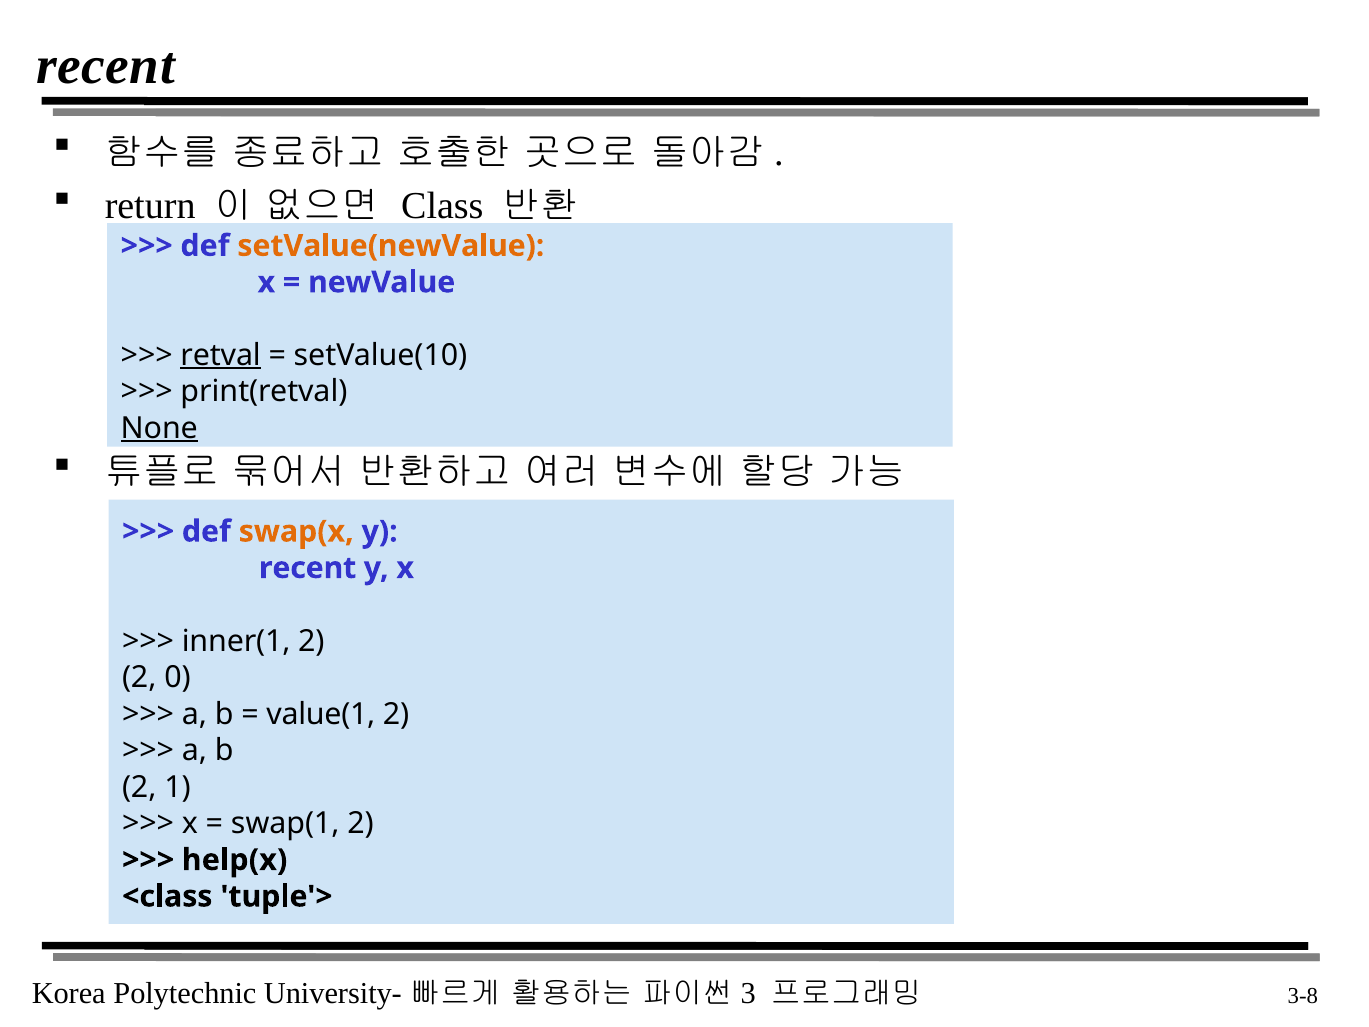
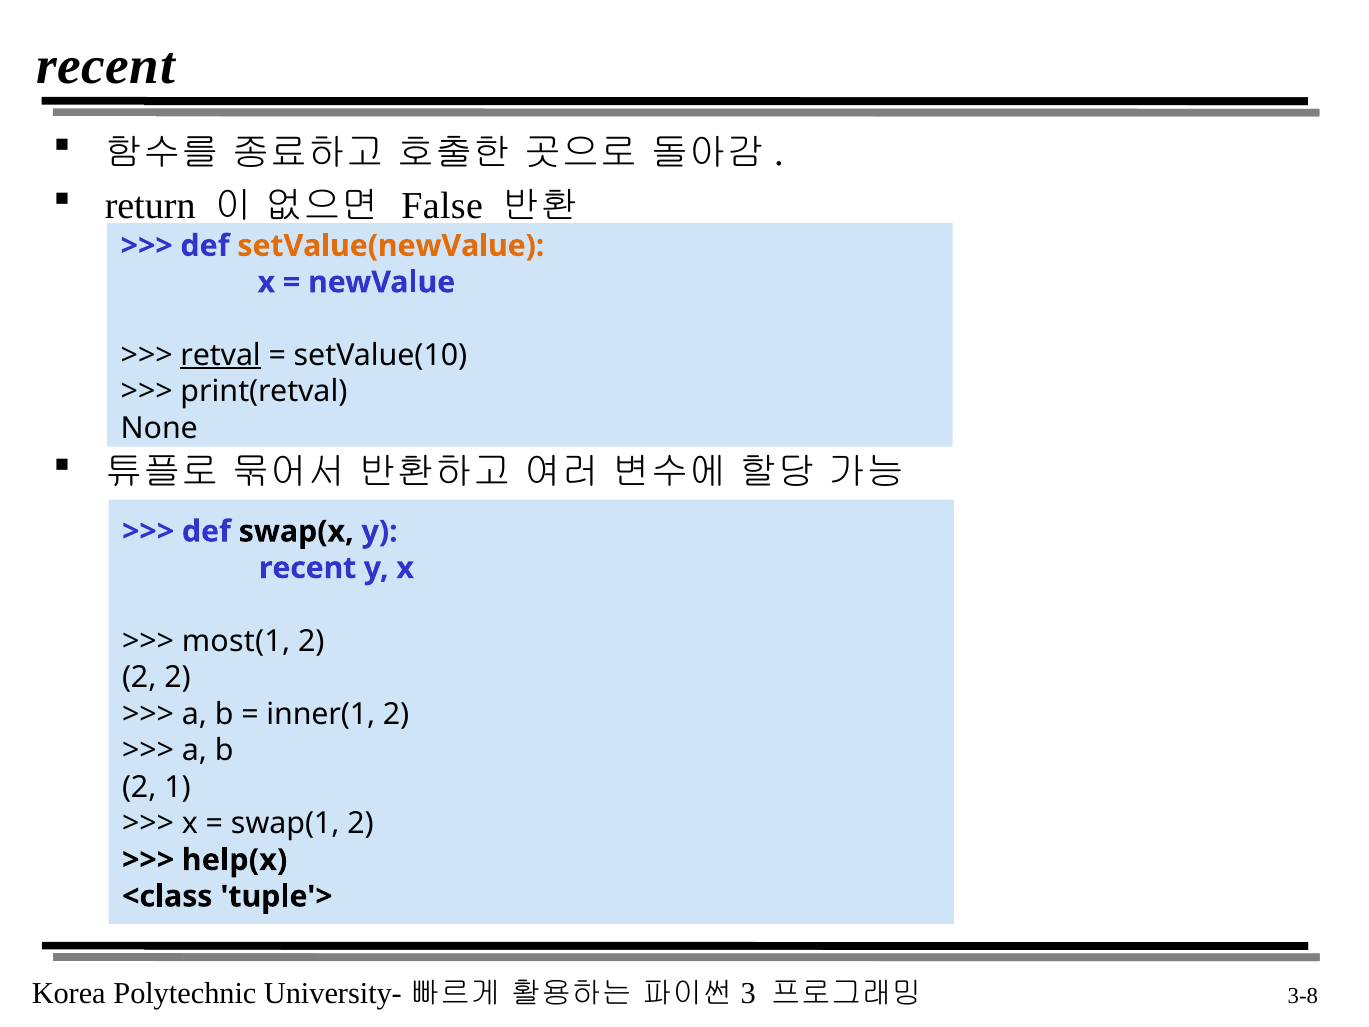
Class: Class -> False
None underline: present -> none
swap(x colour: orange -> black
inner(1: inner(1 -> most(1
0 at (178, 677): 0 -> 2
value(1: value(1 -> inner(1
